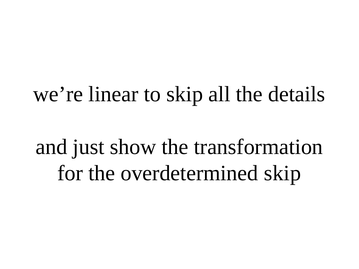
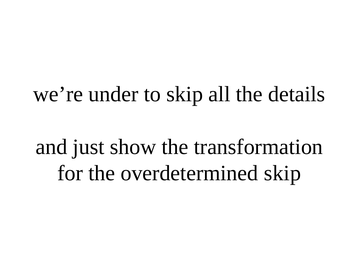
linear: linear -> under
